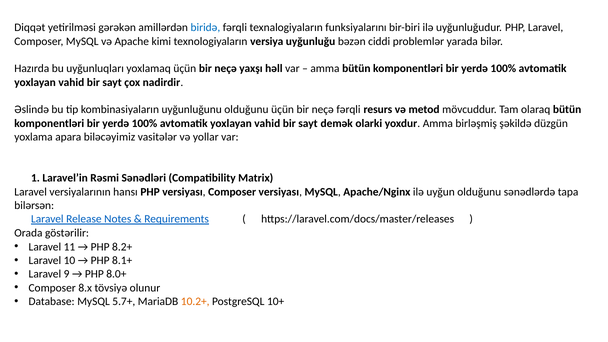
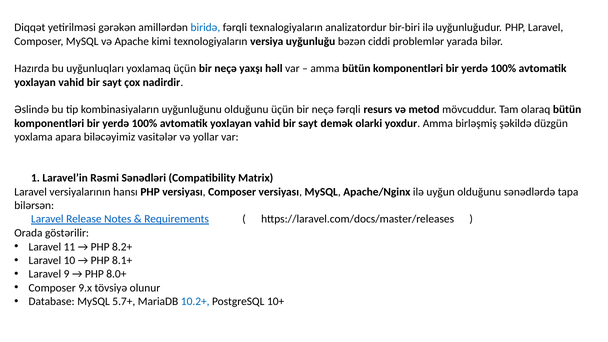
funksiyalarını: funksiyalarını -> analizatordur
8.x: 8.x -> 9.x
10.2+ colour: orange -> blue
